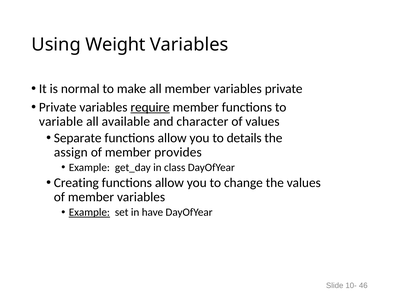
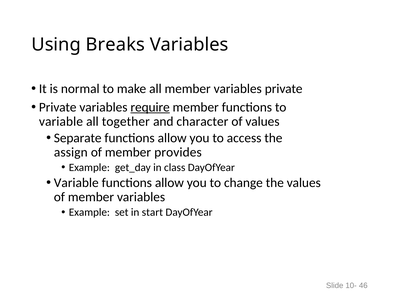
Weight: Weight -> Breaks
available: available -> together
details: details -> access
Creating at (76, 183): Creating -> Variable
Example at (89, 213) underline: present -> none
have: have -> start
